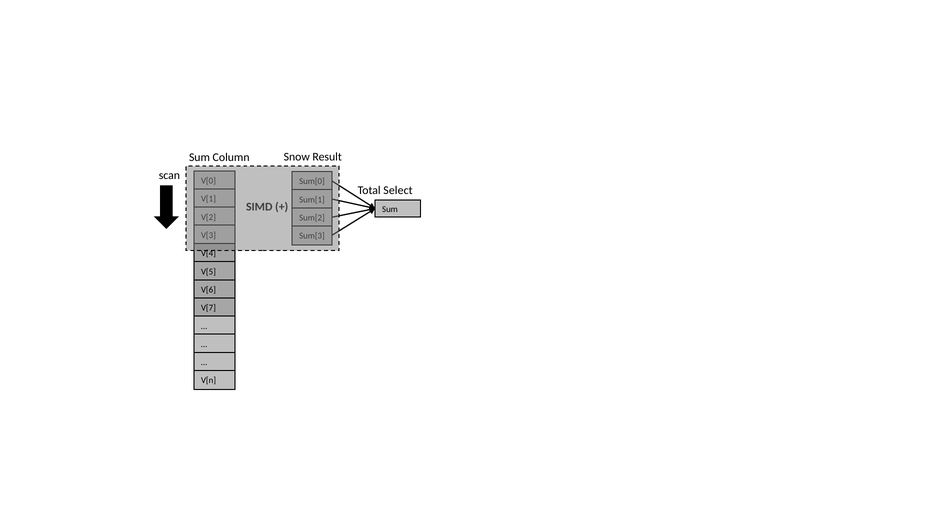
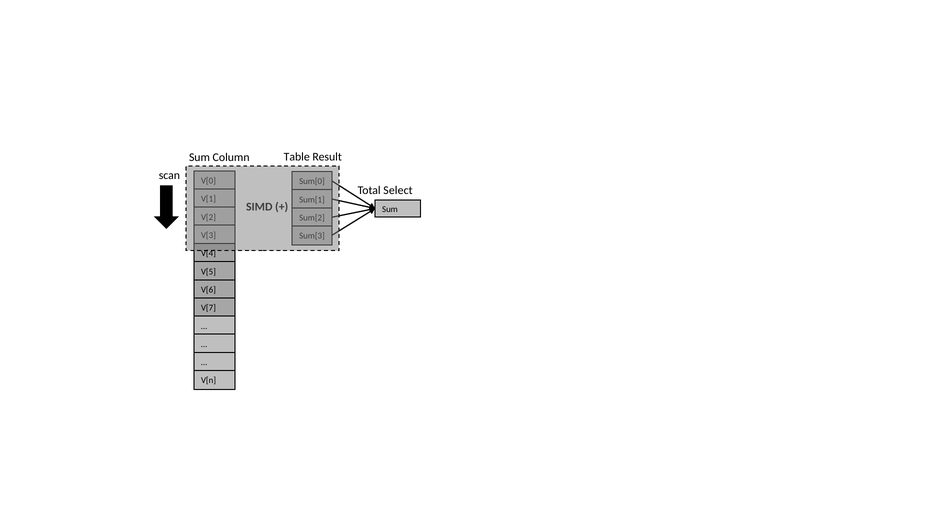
Snow: Snow -> Table
